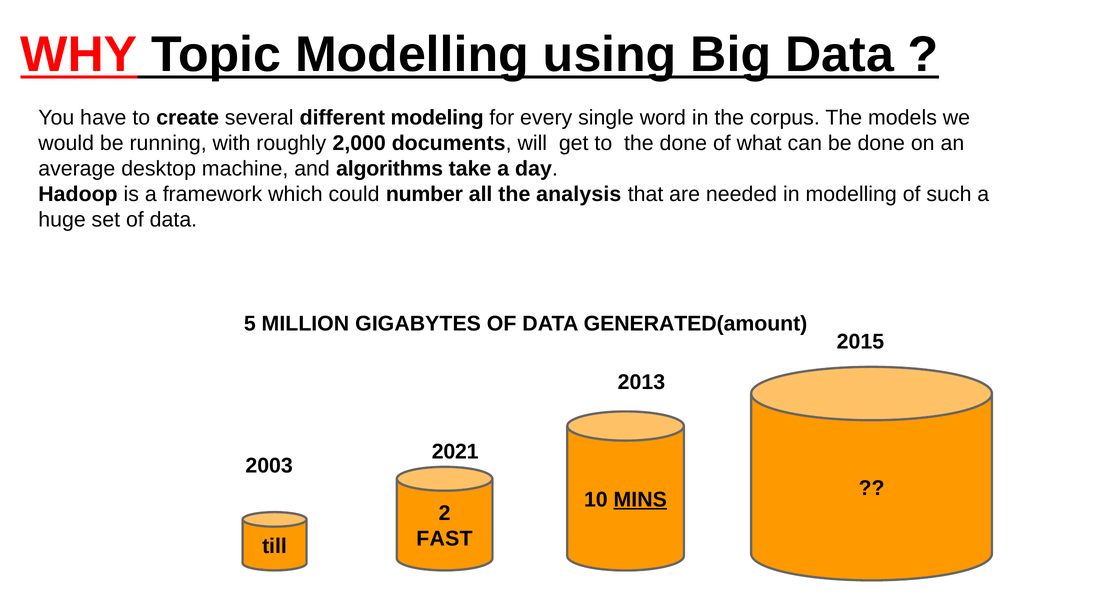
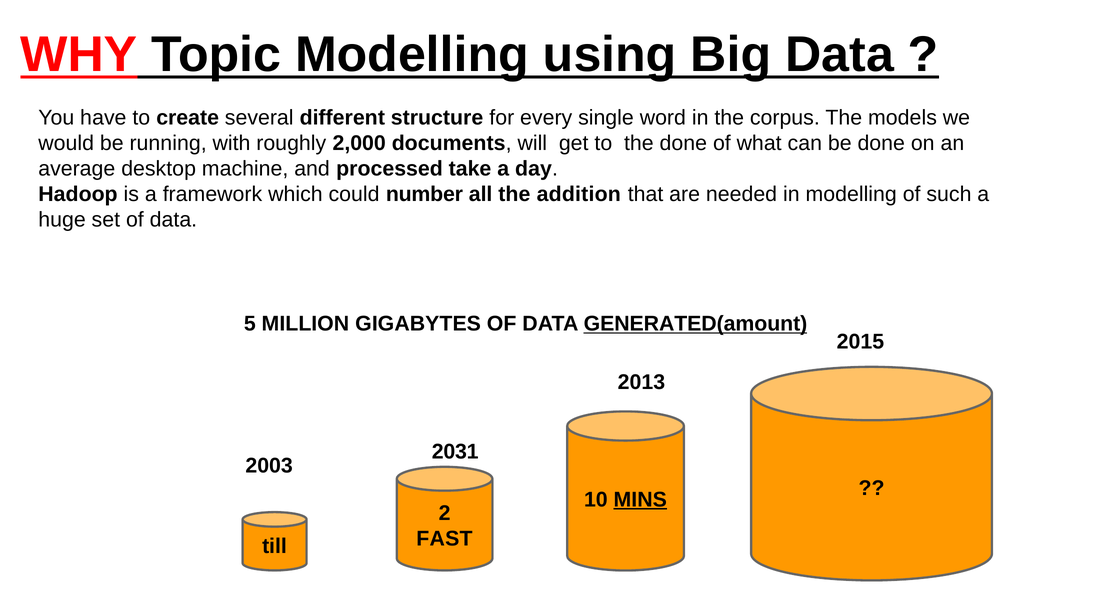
modeling: modeling -> structure
algorithms: algorithms -> processed
analysis: analysis -> addition
GENERATED(amount underline: none -> present
2021: 2021 -> 2031
